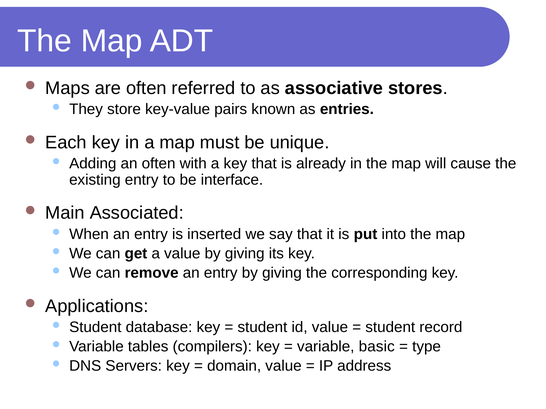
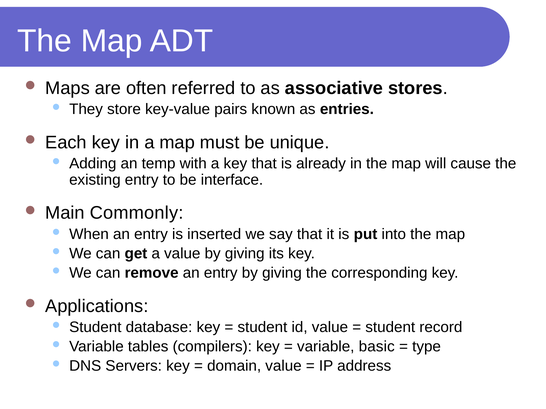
an often: often -> temp
Associated: Associated -> Commonly
